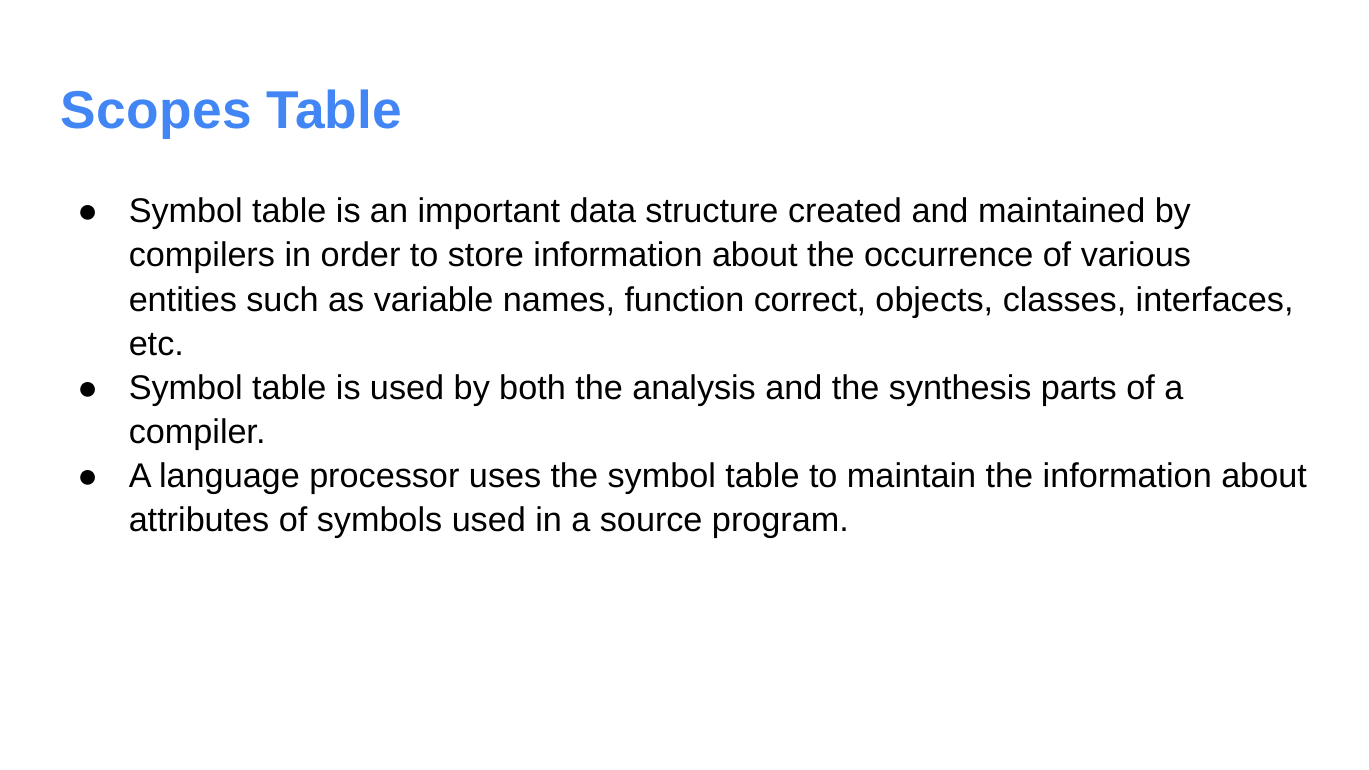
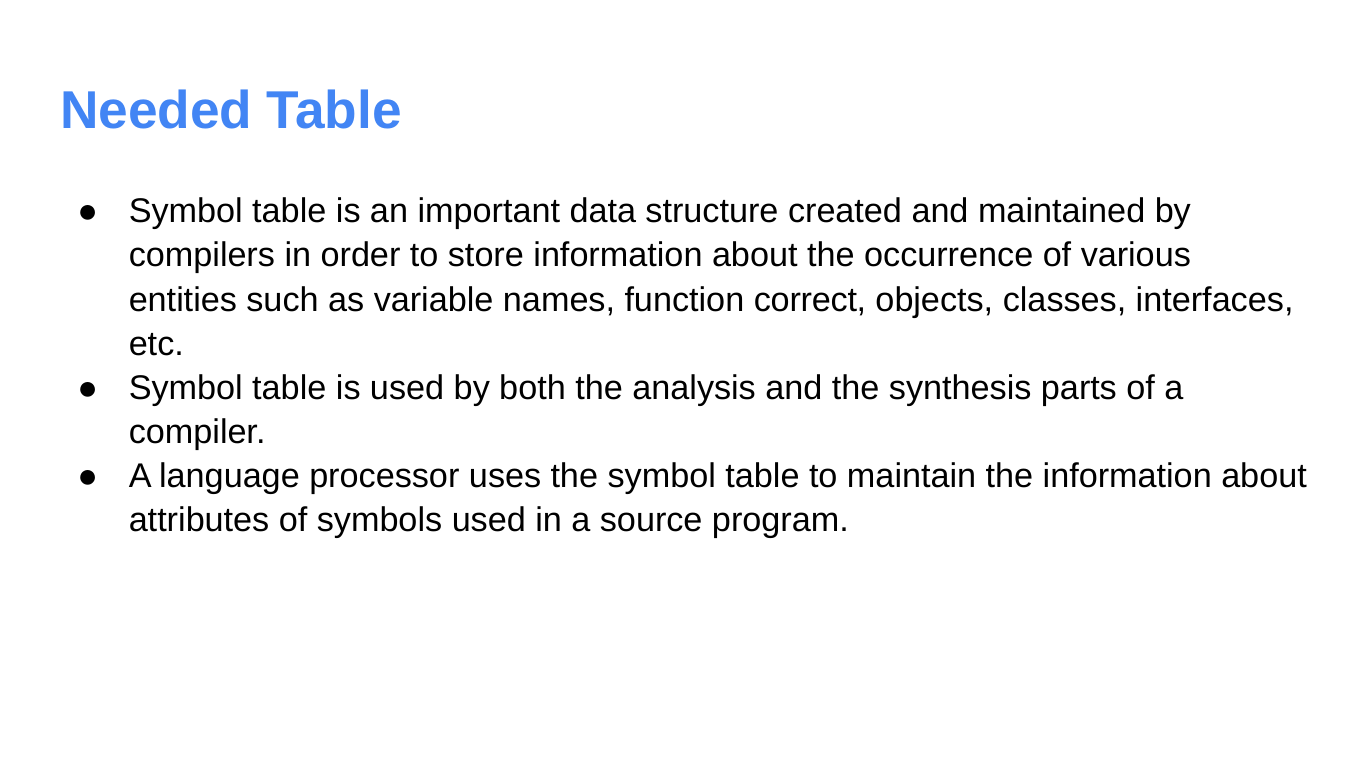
Scopes: Scopes -> Needed
